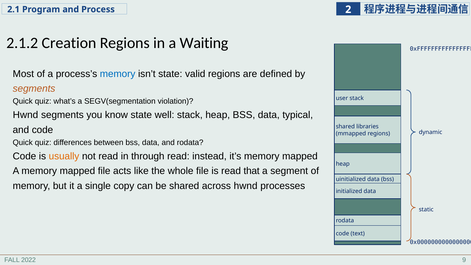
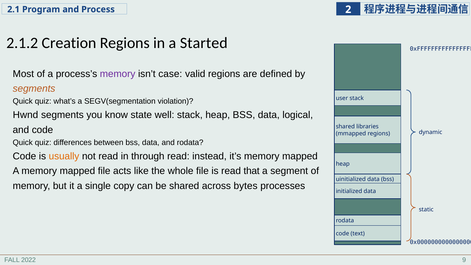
Waiting: Waiting -> Started
memory at (118, 74) colour: blue -> purple
isn’t state: state -> case
typical: typical -> logical
across hwnd: hwnd -> bytes
